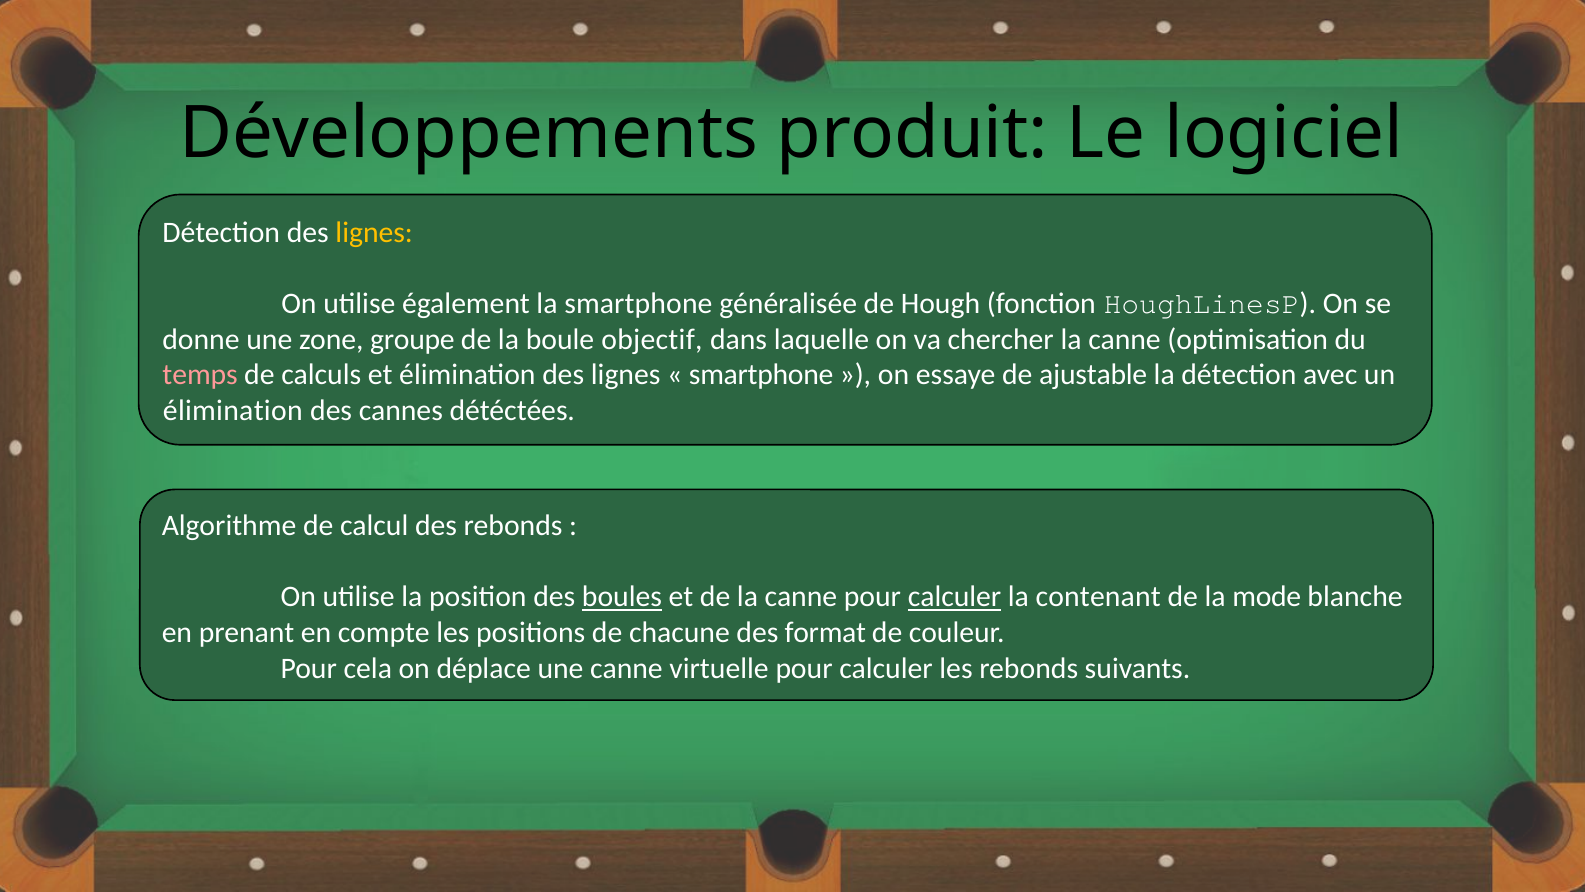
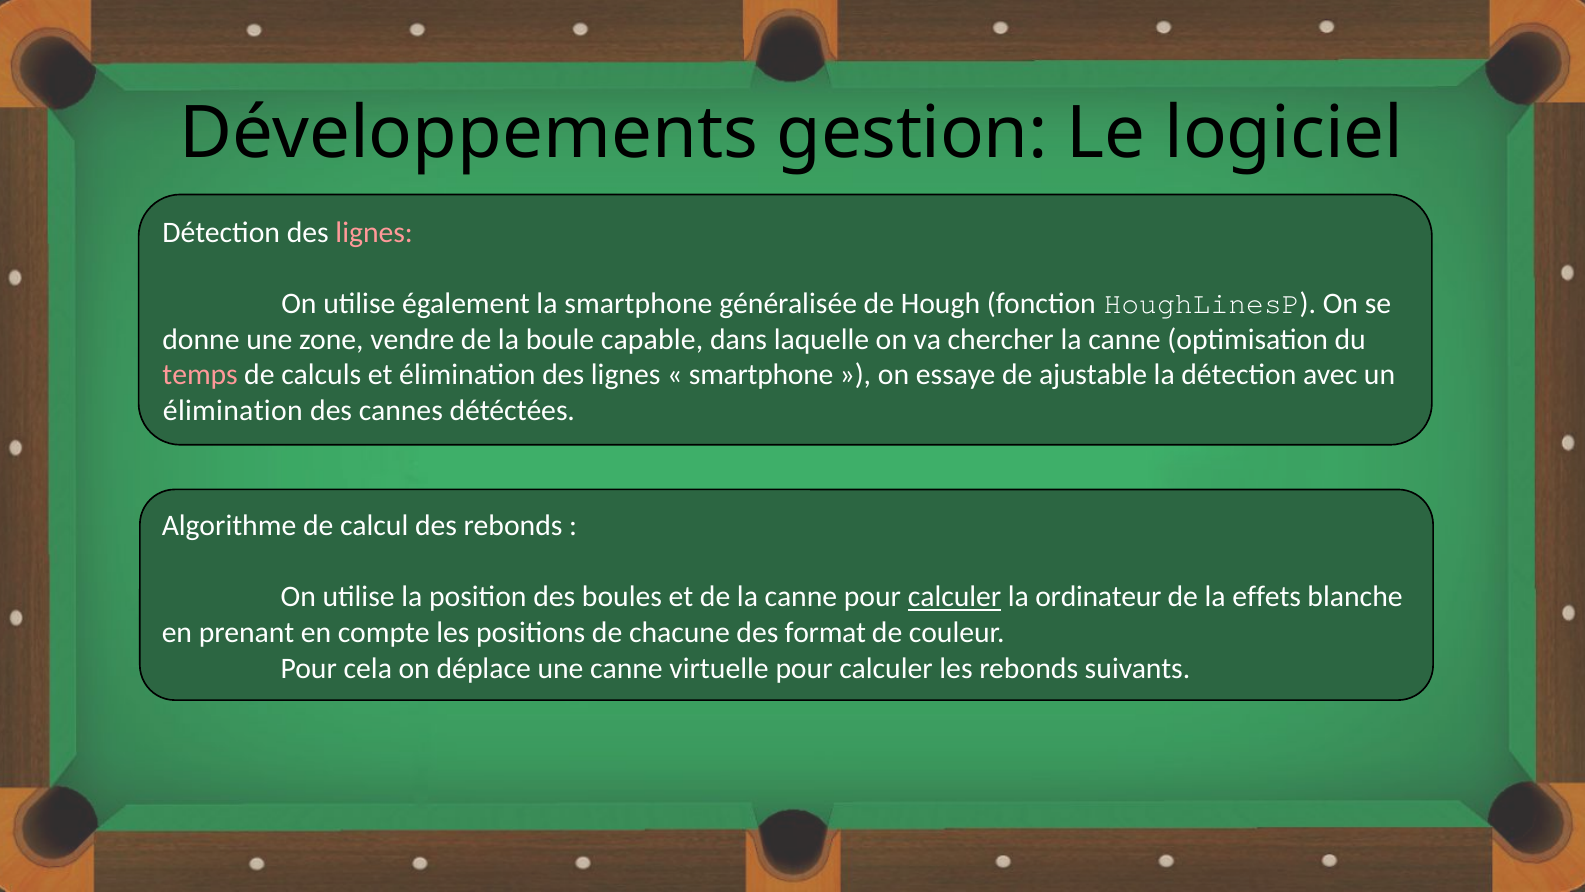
produit: produit -> gestion
lignes at (374, 232) colour: yellow -> pink
groupe: groupe -> vendre
objectif: objectif -> capable
boules underline: present -> none
contenant: contenant -> ordinateur
mode: mode -> effets
